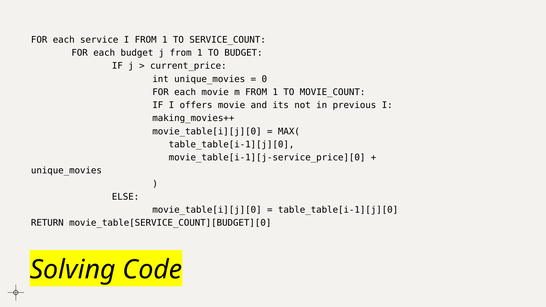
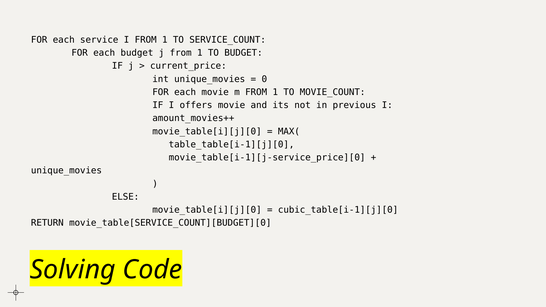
making_movies++: making_movies++ -> amount_movies++
table_table[i-1][j][0 at (338, 210): table_table[i-1][j][0 -> cubic_table[i-1][j][0
